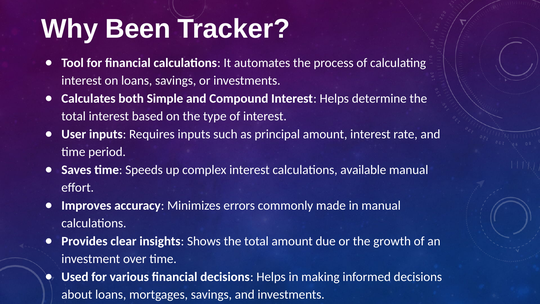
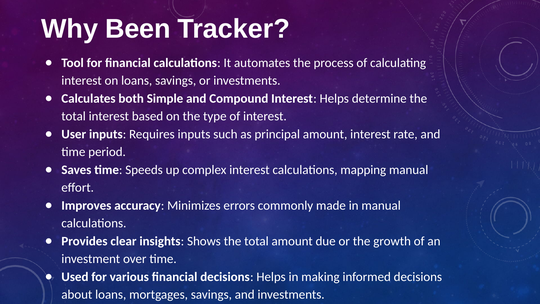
available: available -> mapping
